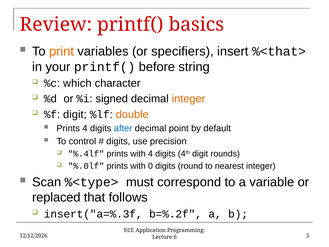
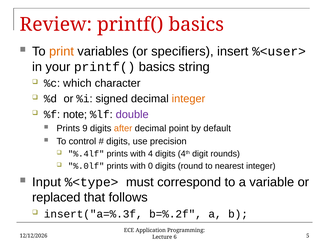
%<that>: %<that> -> %<user>
your printf( before: before -> basics
digit at (75, 114): digit -> note
double colour: orange -> purple
Prints 4: 4 -> 9
after colour: blue -> orange
Scan: Scan -> Input
